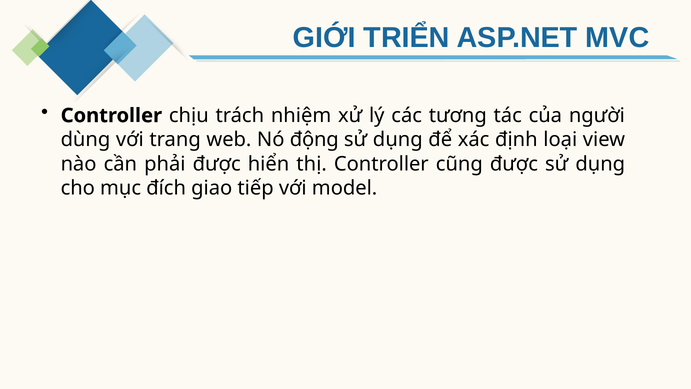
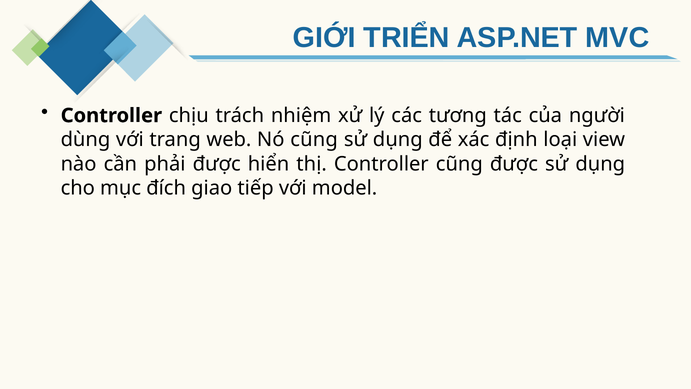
Nó động: động -> cũng
